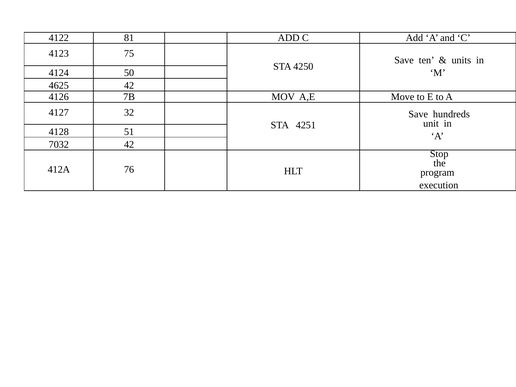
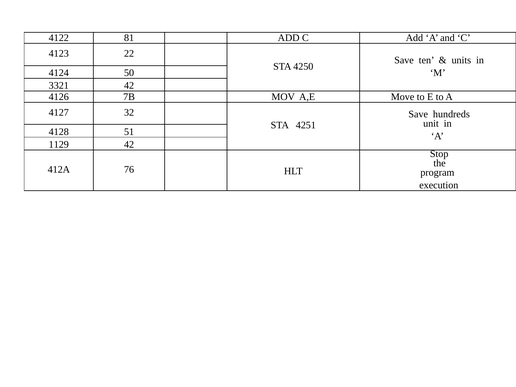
75: 75 -> 22
4625: 4625 -> 3321
7032: 7032 -> 1129
